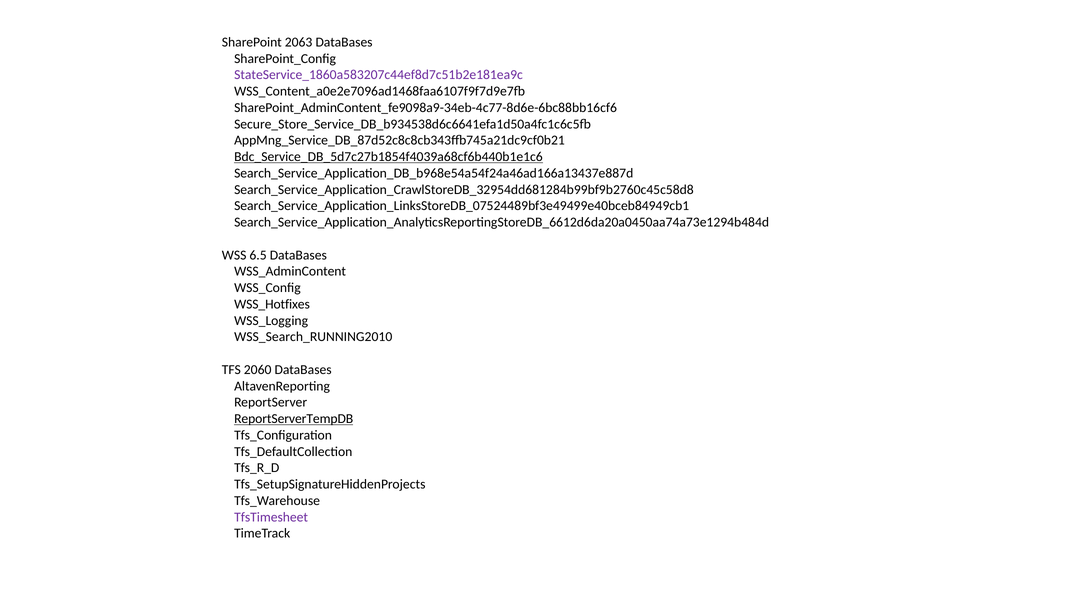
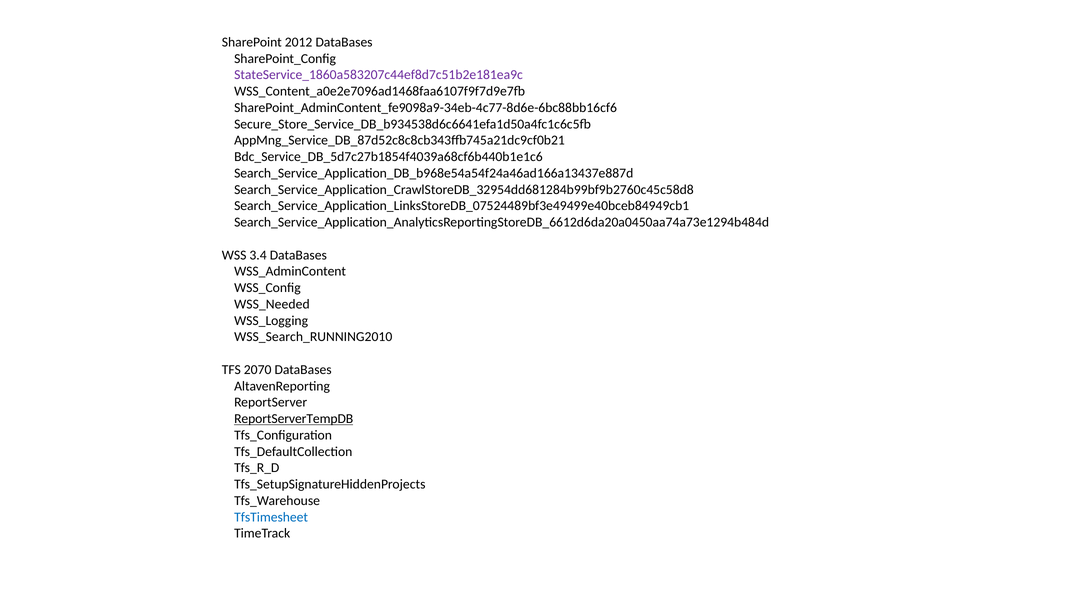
2063: 2063 -> 2012
Bdc_Service_DB_5d7c27b1854f4039a68cf6b440b1e1c6 underline: present -> none
6.5: 6.5 -> 3.4
WSS_Hotfixes: WSS_Hotfixes -> WSS_Needed
2060: 2060 -> 2070
TfsTimesheet colour: purple -> blue
